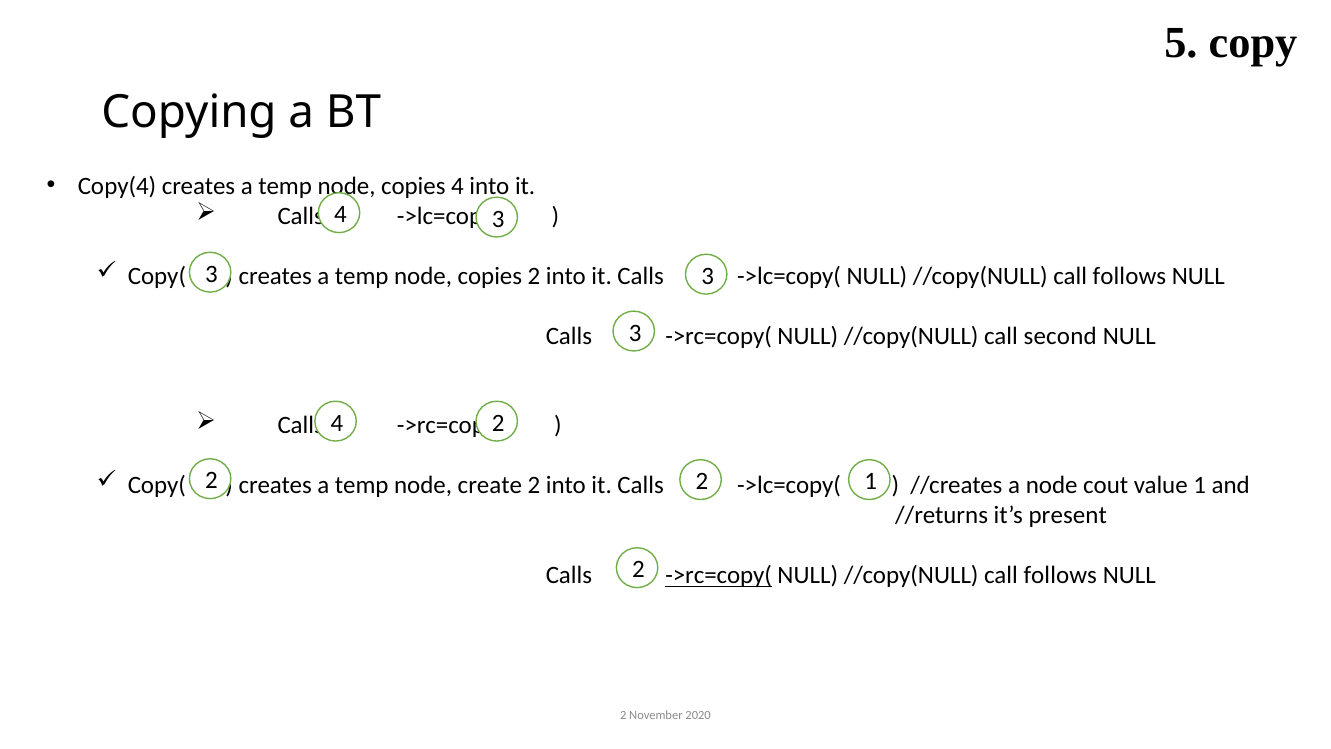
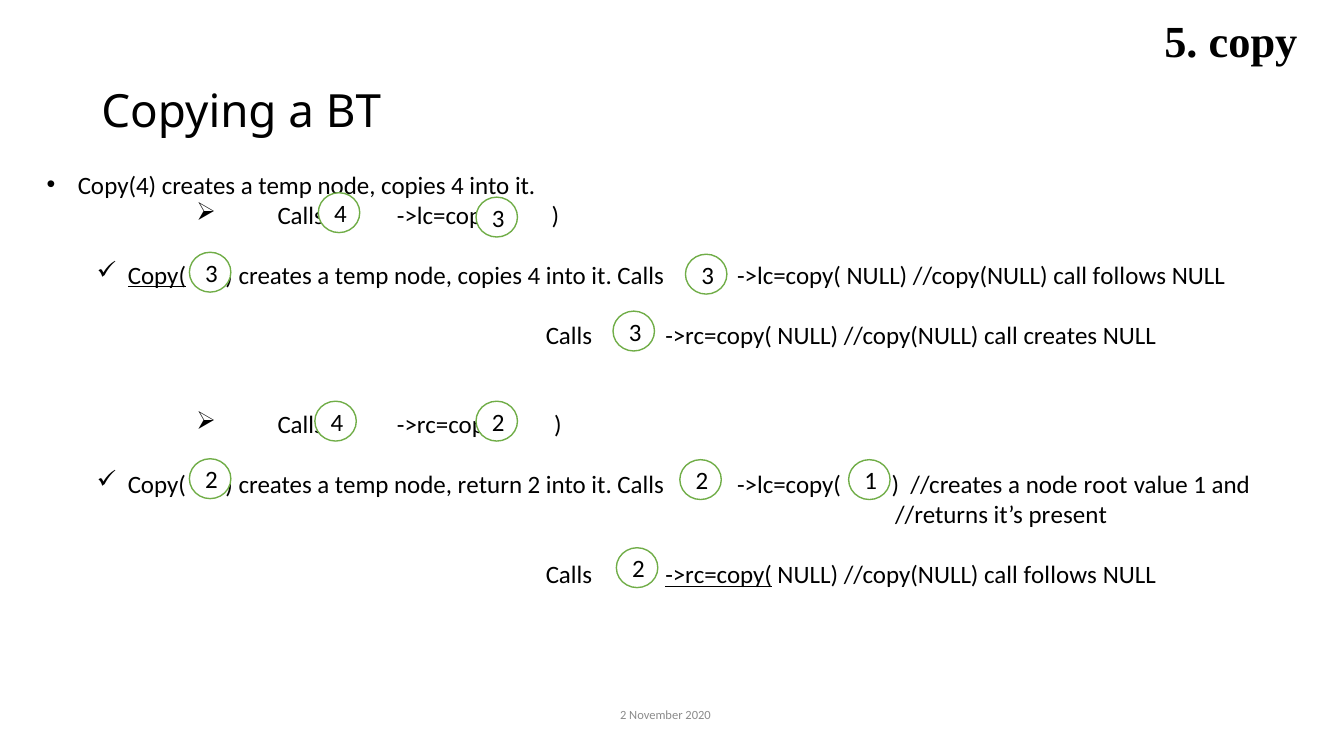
Copy( at (157, 276) underline: none -> present
2 at (534, 276): 2 -> 4
call second: second -> creates
create: create -> return
cout: cout -> root
